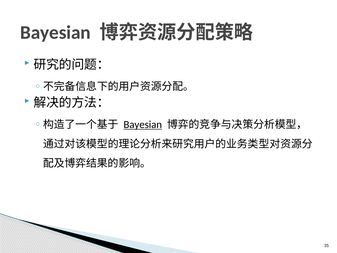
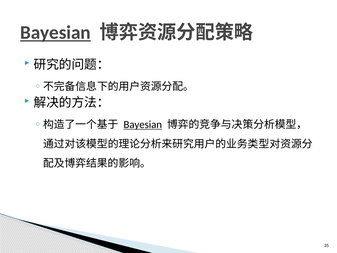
Bayesian at (55, 33) underline: none -> present
